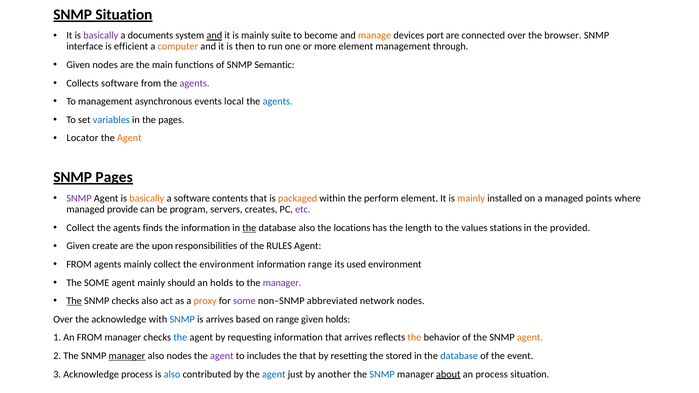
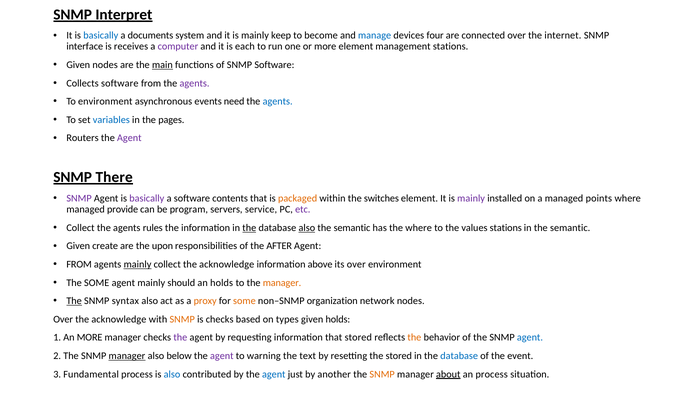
SNMP Situation: Situation -> Interpret
basically at (101, 36) colour: purple -> blue
and at (214, 36) underline: present -> none
suite: suite -> keep
manage colour: orange -> blue
port: port -> four
browser: browser -> internet
efficient: efficient -> receives
computer colour: orange -> purple
then: then -> each
management through: through -> stations
main underline: none -> present
SNMP Semantic: Semantic -> Software
To management: management -> environment
local: local -> need
Locator: Locator -> Routers
Agent at (129, 138) colour: orange -> purple
SNMP Pages: Pages -> There
basically at (147, 199) colour: orange -> purple
perform: perform -> switches
mainly at (471, 199) colour: orange -> purple
creates: creates -> service
finds: finds -> rules
also at (307, 228) underline: none -> present
locations at (352, 228): locations -> semantic
the length: length -> where
in the provided: provided -> semantic
RULES: RULES -> AFTER
mainly at (138, 264) underline: none -> present
collect the environment: environment -> acknowledge
information range: range -> above
its used: used -> over
manager at (282, 283) colour: purple -> orange
SNMP checks: checks -> syntax
some at (244, 301) colour: purple -> orange
abbreviated: abbreviated -> organization
SNMP at (182, 319) colour: blue -> orange
is arrives: arrives -> checks
on range: range -> types
An FROM: FROM -> MORE
the at (180, 338) colour: blue -> purple
that arrives: arrives -> stored
agent at (530, 338) colour: orange -> blue
also nodes: nodes -> below
includes: includes -> warning
the that: that -> text
3 Acknowledge: Acknowledge -> Fundamental
SNMP at (382, 374) colour: blue -> orange
